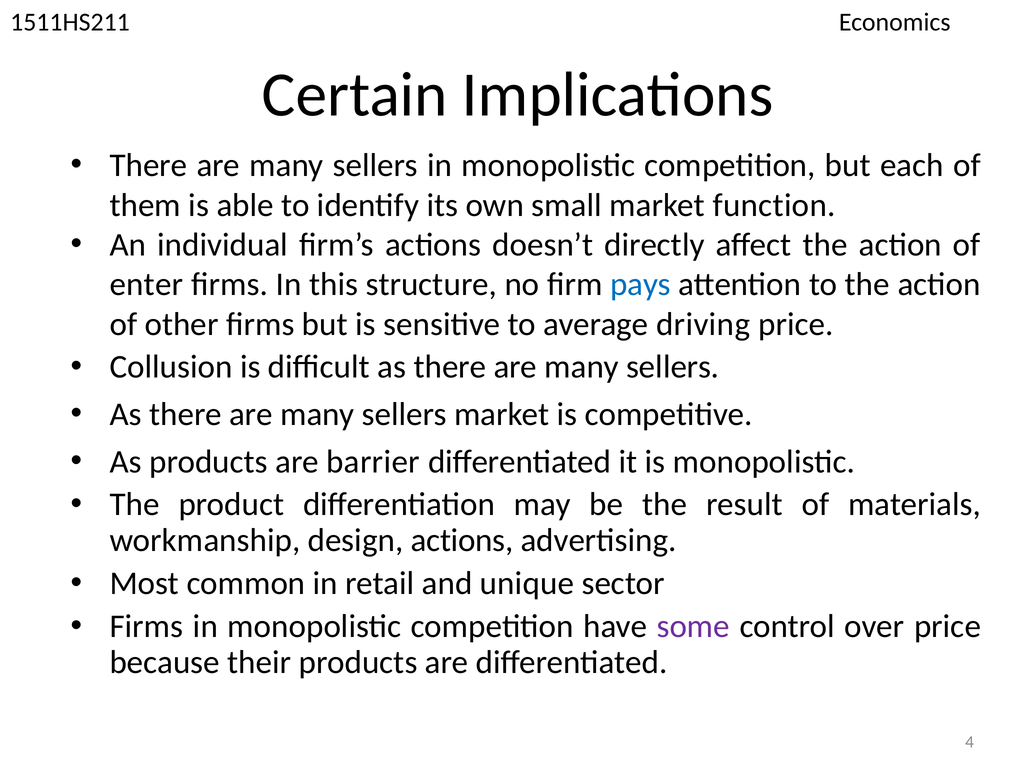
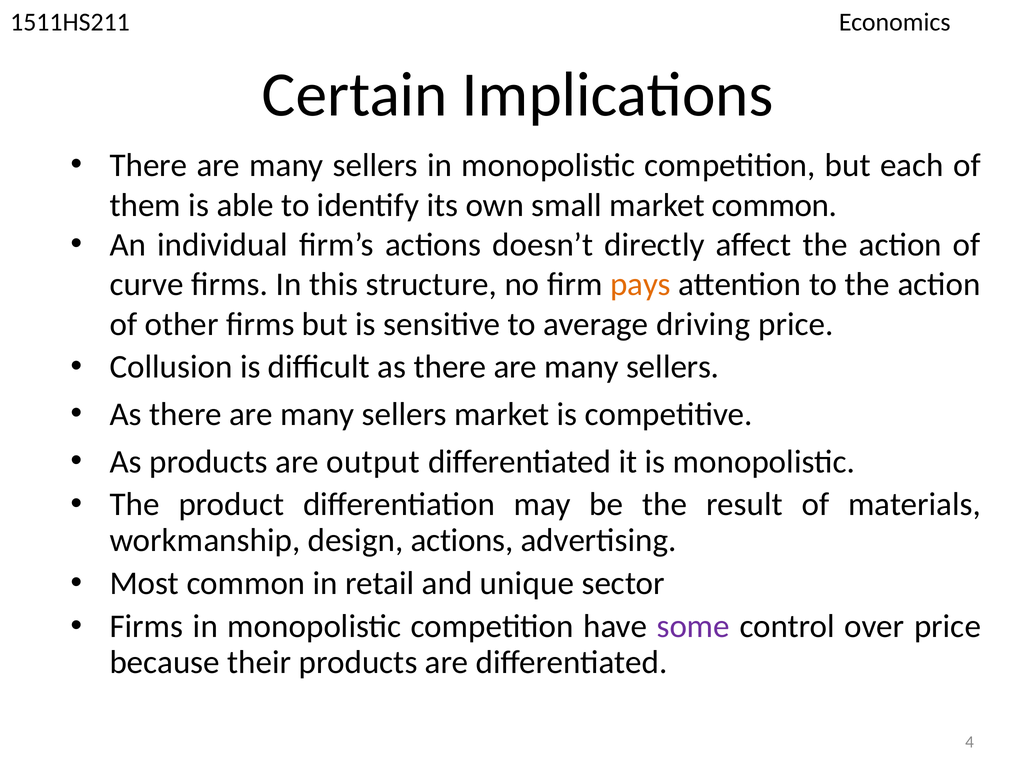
market function: function -> common
enter: enter -> curve
pays colour: blue -> orange
barrier: barrier -> output
